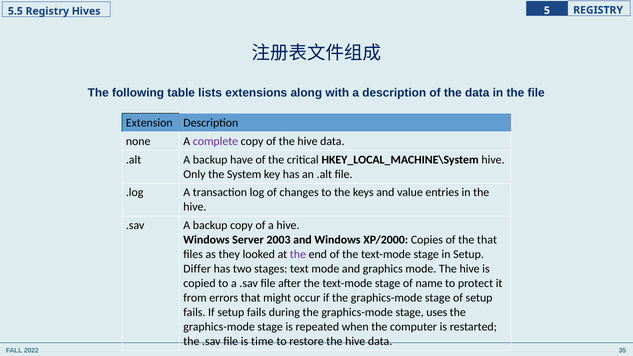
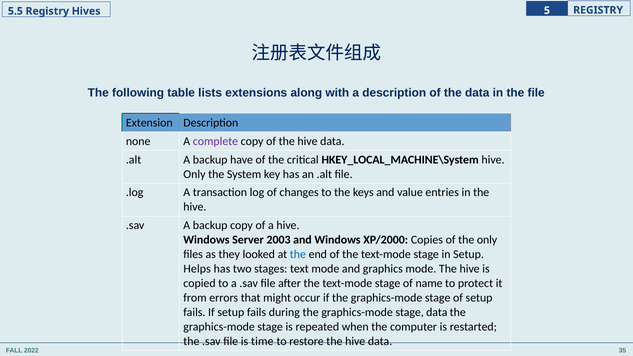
the that: that -> only
the at (298, 254) colour: purple -> blue
Differ: Differ -> Helps
stage uses: uses -> data
